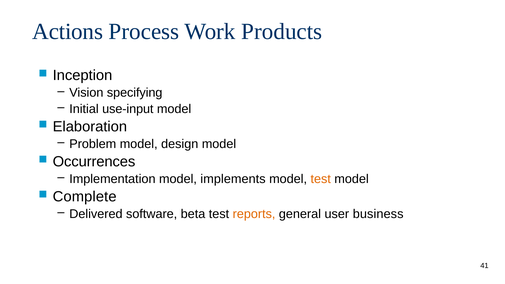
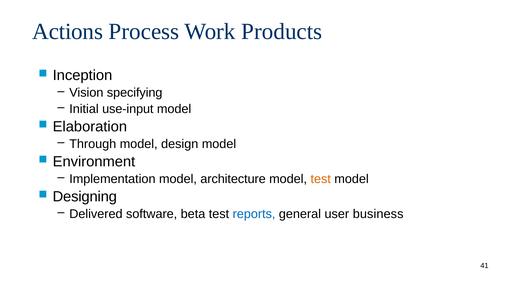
Problem: Problem -> Through
Occurrences: Occurrences -> Environment
implements: implements -> architecture
Complete: Complete -> Designing
reports colour: orange -> blue
